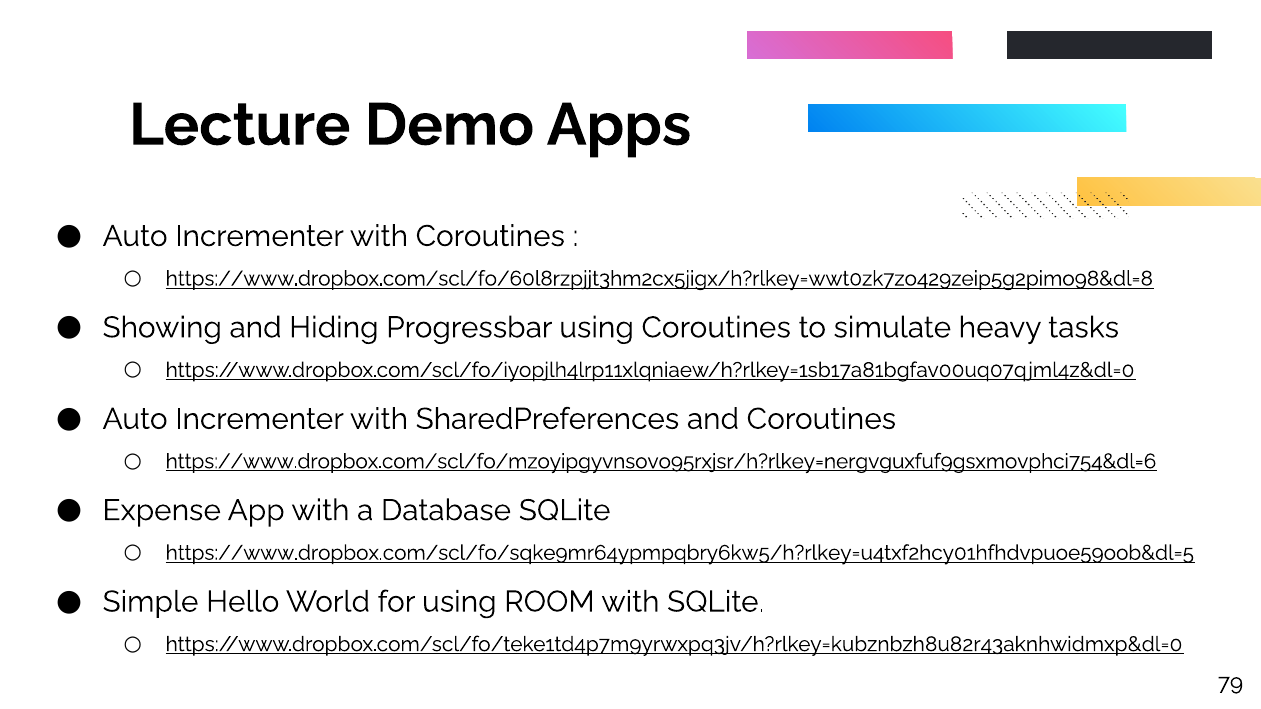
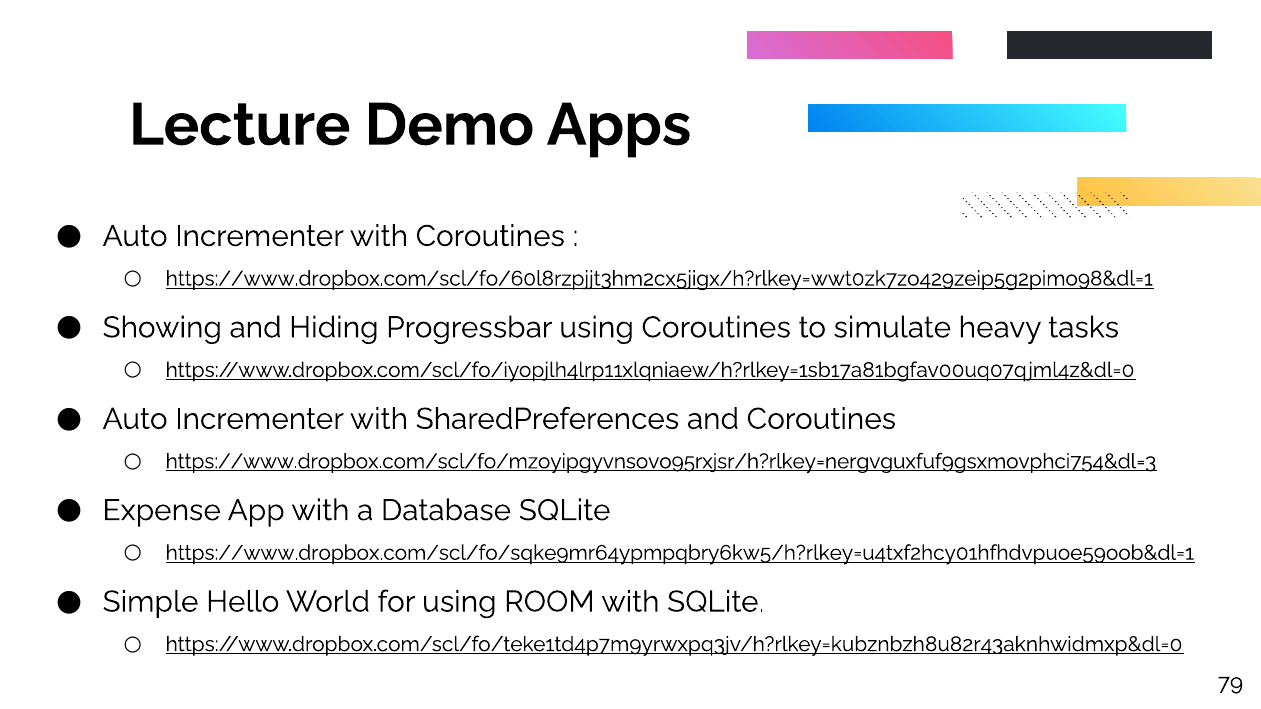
https://www.dropbox.com/scl/fo/60l8rzpjjt3hm2cx5jigx/h?rlkey=wwt0zk7zo429zeip5g2pimo98&dl=8: https://www.dropbox.com/scl/fo/60l8rzpjjt3hm2cx5jigx/h?rlkey=wwt0zk7zo429zeip5g2pimo98&dl=8 -> https://www.dropbox.com/scl/fo/60l8rzpjjt3hm2cx5jigx/h?rlkey=wwt0zk7zo429zeip5g2pimo98&dl=1
https://www.dropbox.com/scl/fo/mzoyipgyvnsovo95rxjsr/h?rlkey=nergvguxfuf9gsxmovphci754&dl=6: https://www.dropbox.com/scl/fo/mzoyipgyvnsovo95rxjsr/h?rlkey=nergvguxfuf9gsxmovphci754&dl=6 -> https://www.dropbox.com/scl/fo/mzoyipgyvnsovo95rxjsr/h?rlkey=nergvguxfuf9gsxmovphci754&dl=3
https://www.dropbox.com/scl/fo/sqke9mr64ypmpqbry6kw5/h?rlkey=u4txf2hcy01hfhdvpuoe59oob&dl=5: https://www.dropbox.com/scl/fo/sqke9mr64ypmpqbry6kw5/h?rlkey=u4txf2hcy01hfhdvpuoe59oob&dl=5 -> https://www.dropbox.com/scl/fo/sqke9mr64ypmpqbry6kw5/h?rlkey=u4txf2hcy01hfhdvpuoe59oob&dl=1
